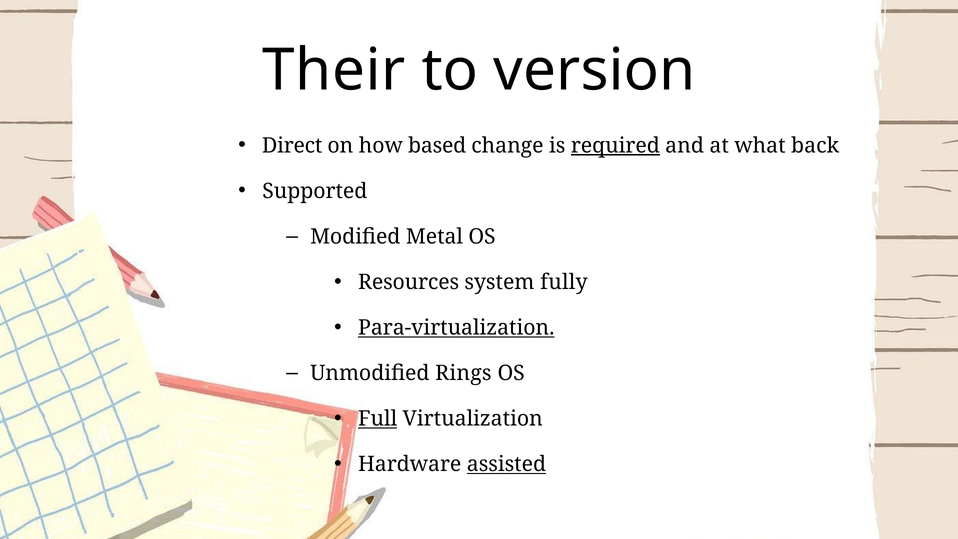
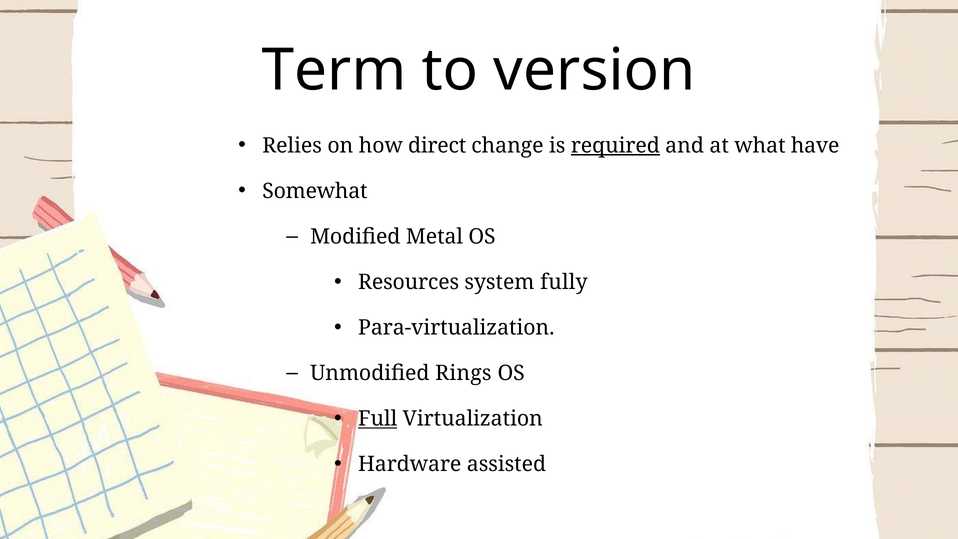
Their: Their -> Term
Direct: Direct -> Relies
based: based -> direct
back: back -> have
Supported: Supported -> Somewhat
Para-virtualization underline: present -> none
assisted underline: present -> none
